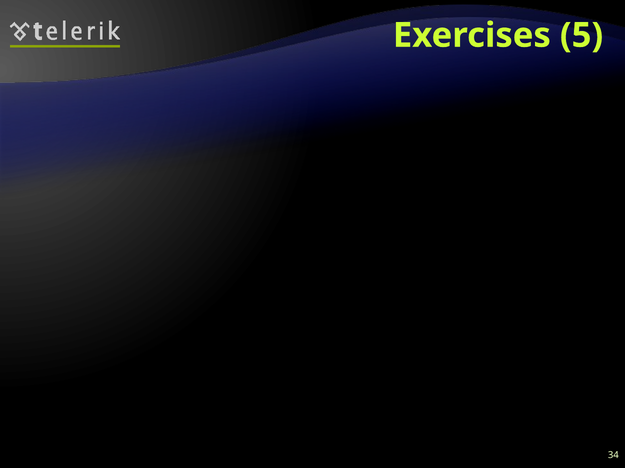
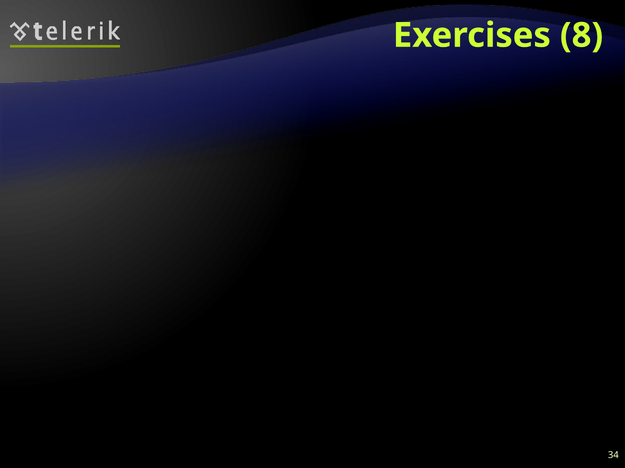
Exercises 5: 5 -> 8
